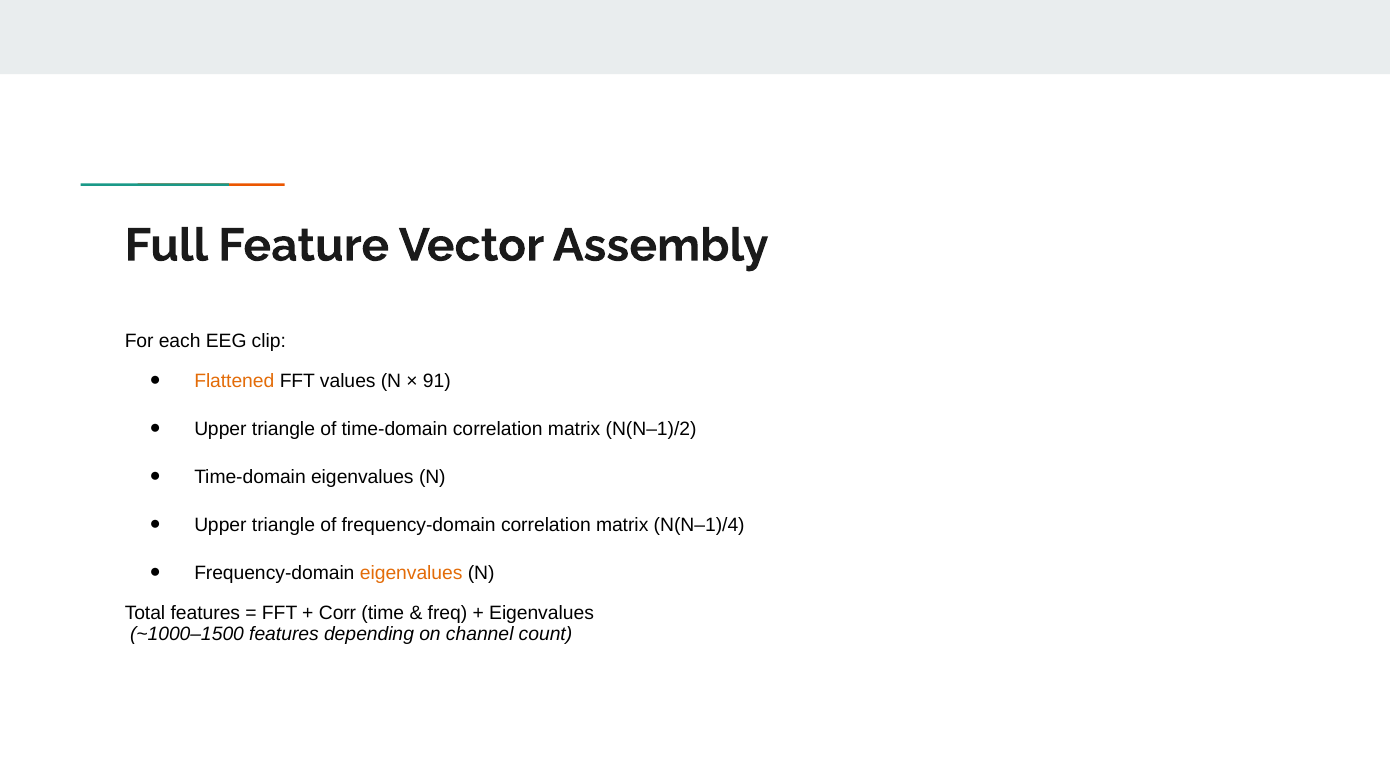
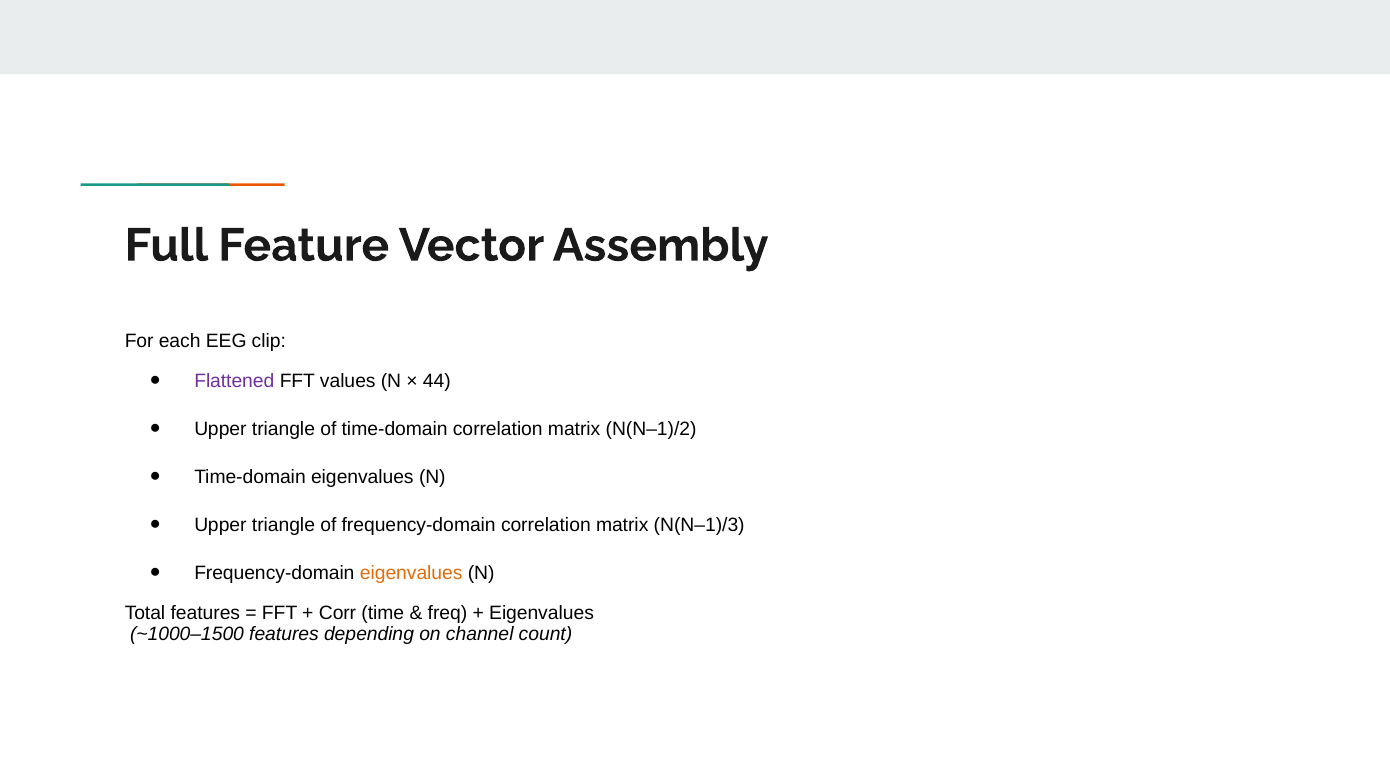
Flattened colour: orange -> purple
91: 91 -> 44
N(N–1)/4: N(N–1)/4 -> N(N–1)/3
